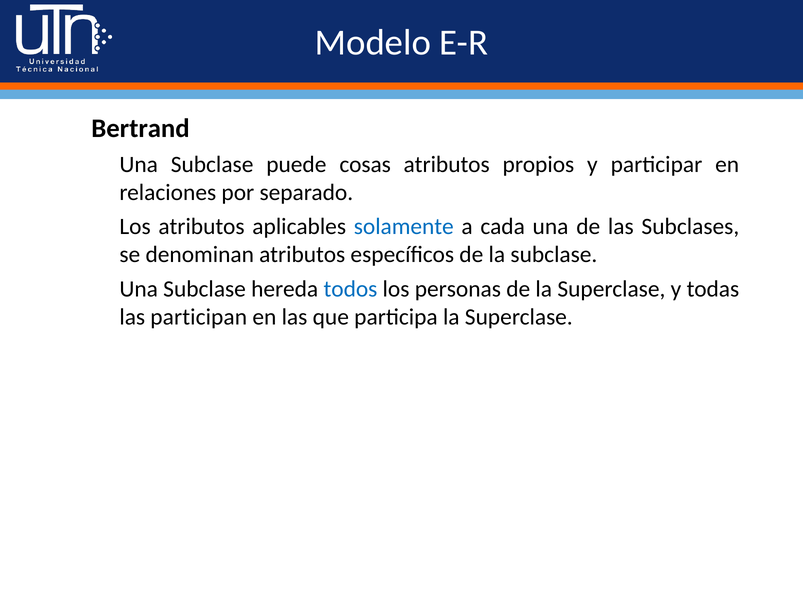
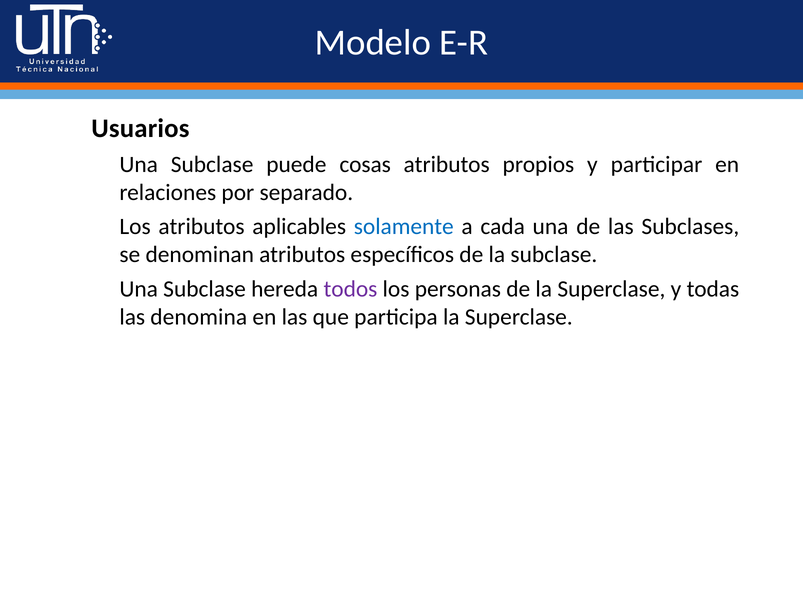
Bertrand: Bertrand -> Usuarios
todos colour: blue -> purple
participan: participan -> denomina
